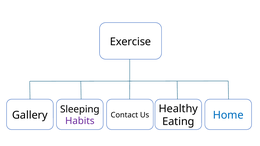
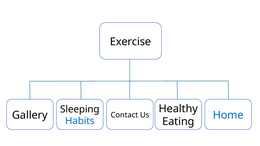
Habits colour: purple -> blue
